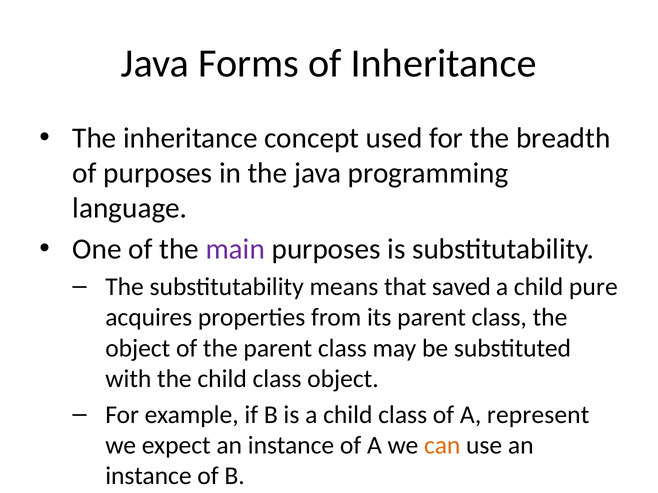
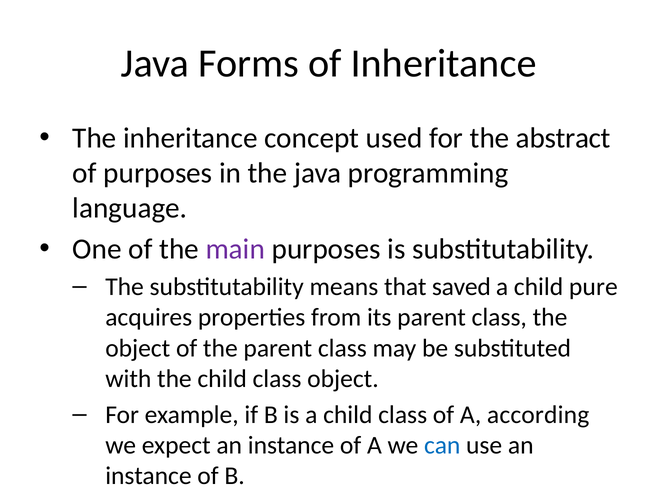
breadth: breadth -> abstract
represent: represent -> according
can at (442, 446) colour: orange -> blue
